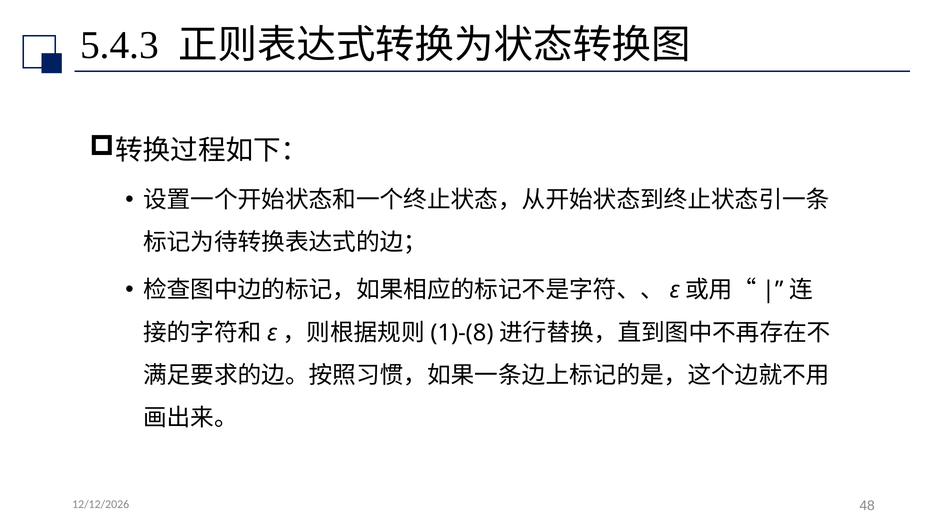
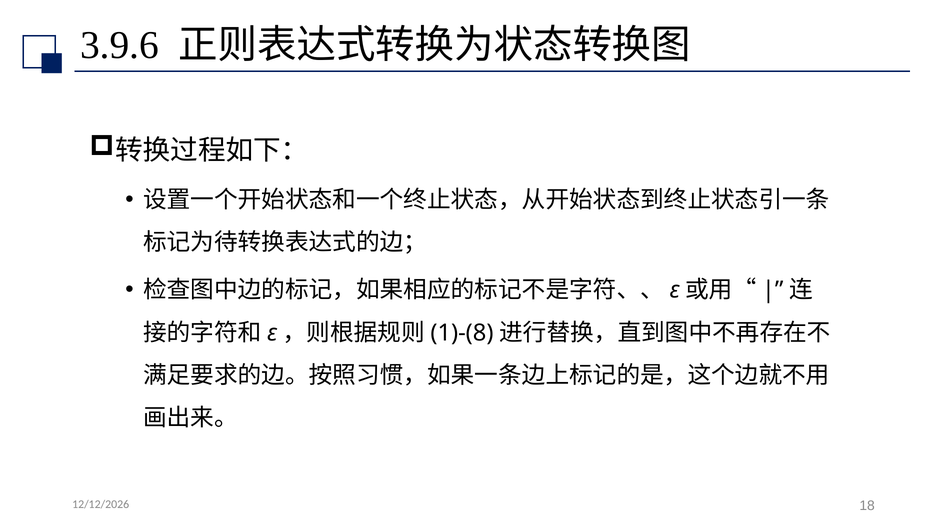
5.4.3: 5.4.3 -> 3.9.6
48: 48 -> 18
